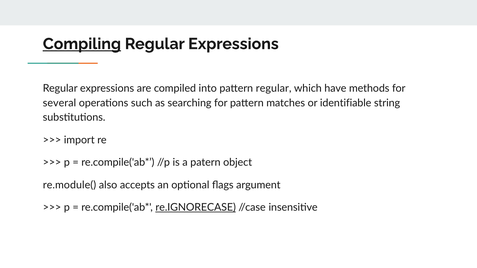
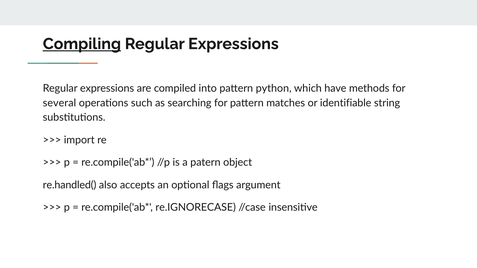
pattern regular: regular -> python
re.module(: re.module( -> re.handled(
re.IGNORECASE underline: present -> none
